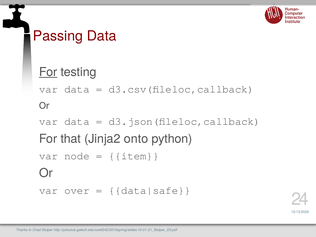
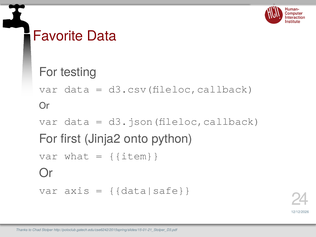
Passing: Passing -> Favorite
For at (48, 72) underline: present -> none
that: that -> first
node: node -> what
over: over -> axis
